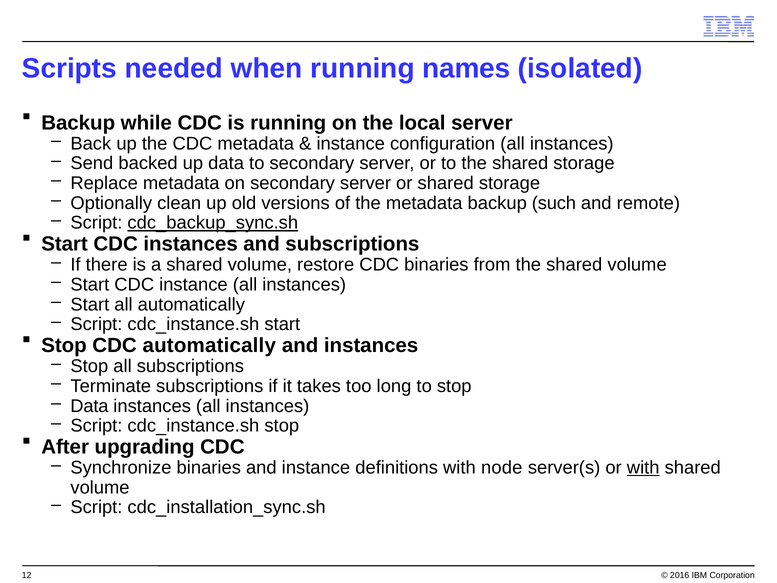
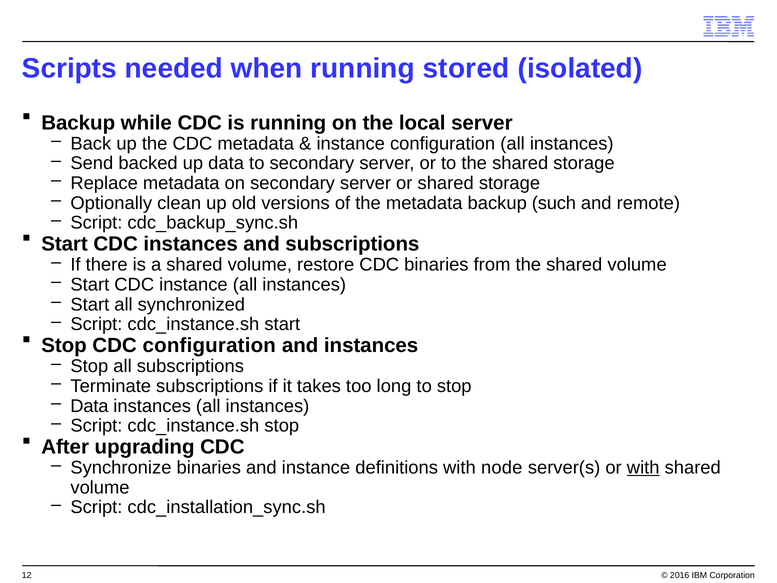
names: names -> stored
cdc_backup_sync.sh underline: present -> none
all automatically: automatically -> synchronized
CDC automatically: automatically -> configuration
